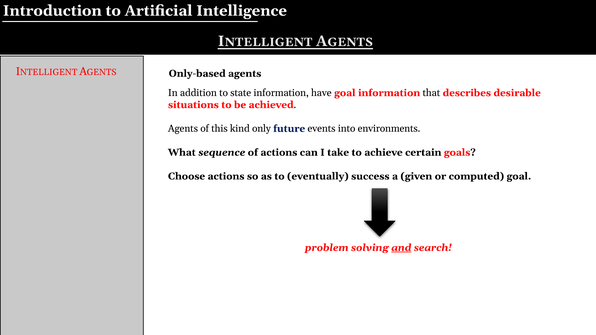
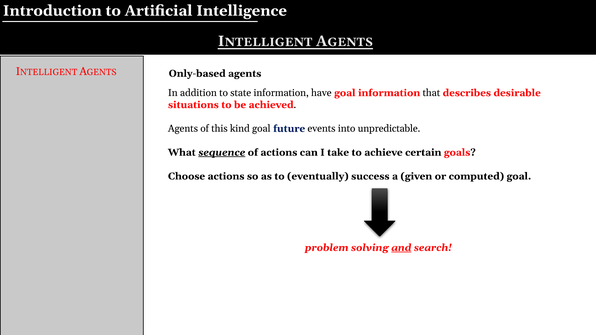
kind only: only -> goal
environments: environments -> unpredictable
sequence underline: none -> present
